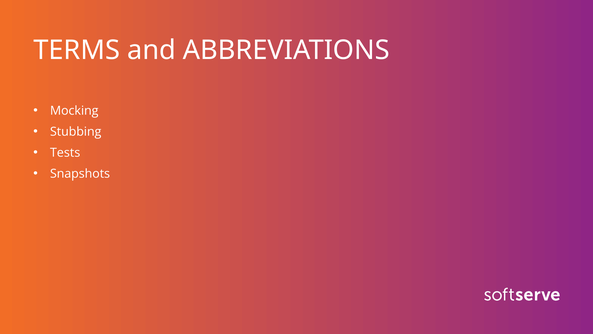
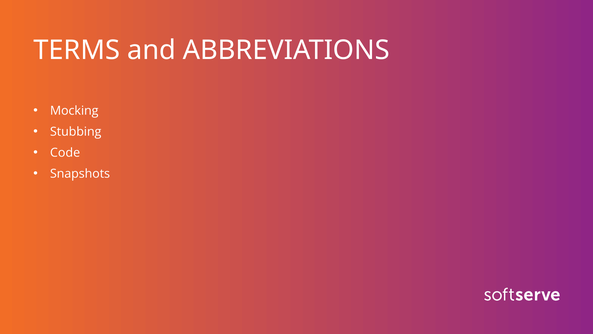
Tests: Tests -> Code
